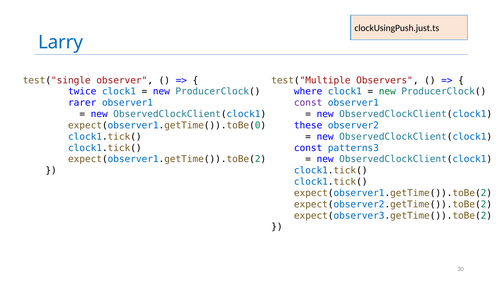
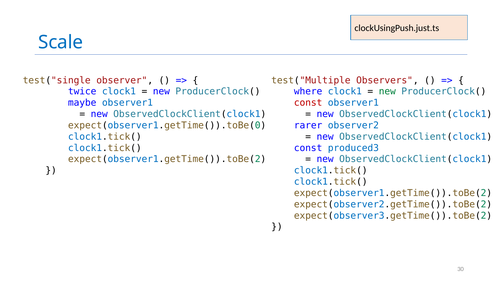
Larry: Larry -> Scale
rarer: rarer -> maybe
const at (308, 103) colour: purple -> red
these: these -> rarer
patterns3: patterns3 -> produced3
